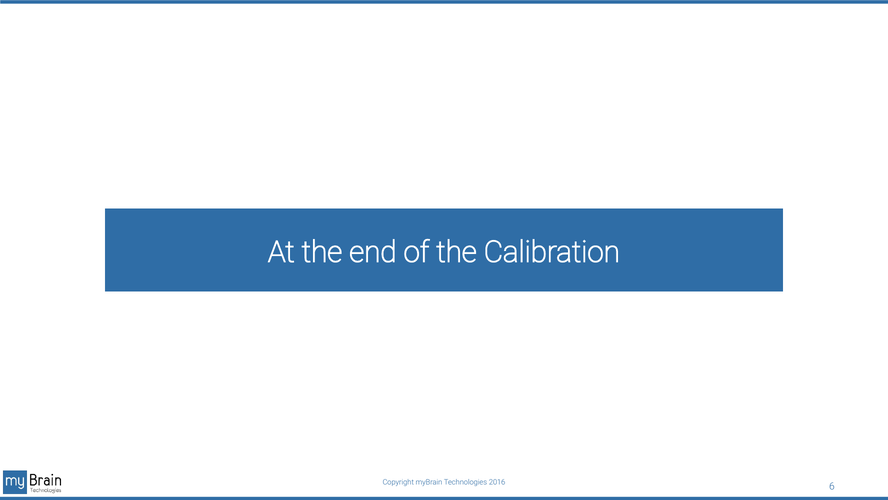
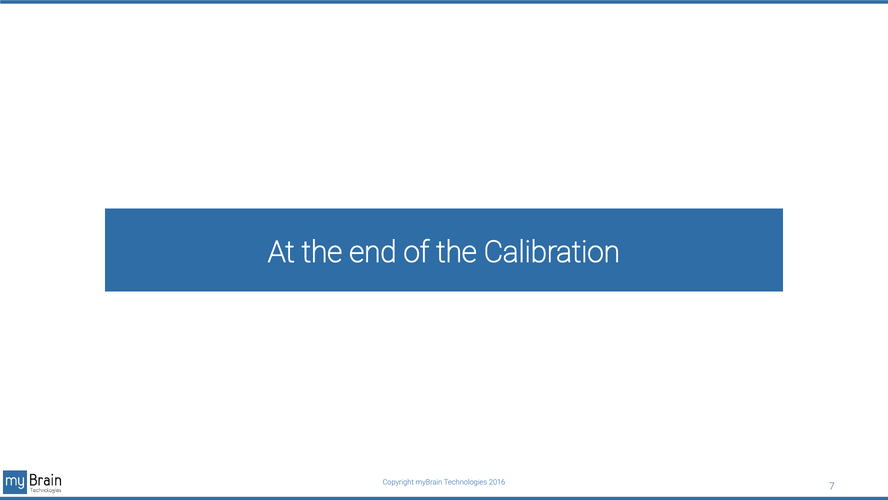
6: 6 -> 7
